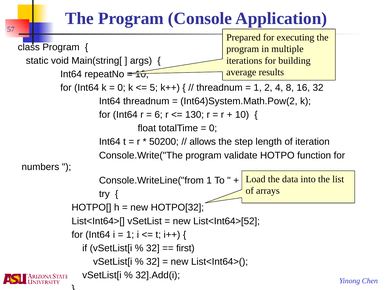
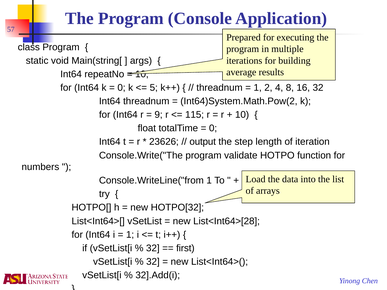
6: 6 -> 9
130: 130 -> 115
50200: 50200 -> 23626
allows: allows -> output
List<Int64>[52: List<Int64>[52 -> List<Int64>[28
